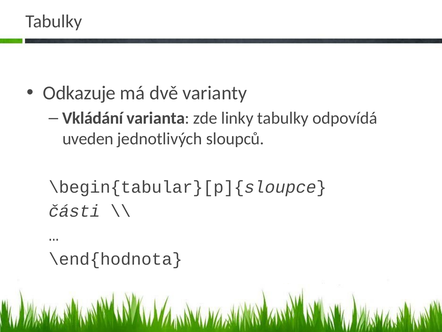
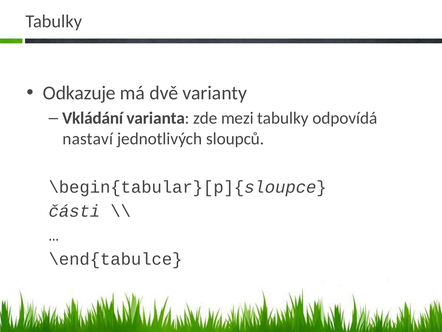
linky: linky -> mezi
uveden: uveden -> nastaví
\end{hodnota: \end{hodnota -> \end{tabulce
